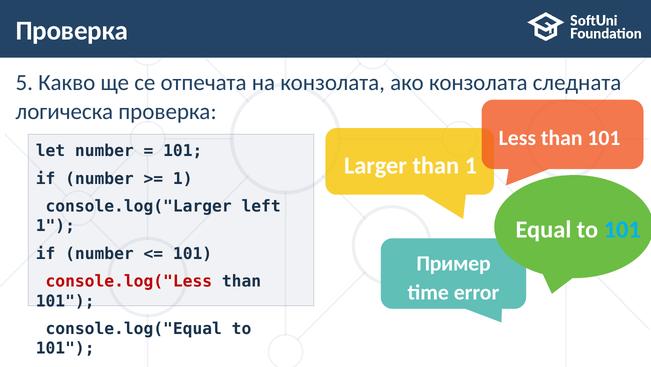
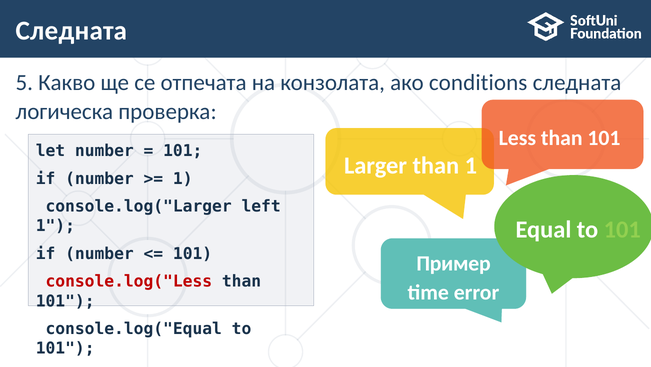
Проверка at (72, 31): Проверка -> Следната
ако конзолата: конзолата -> conditions
101 at (622, 229) colour: light blue -> light green
